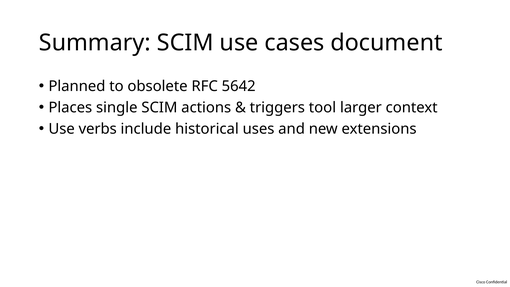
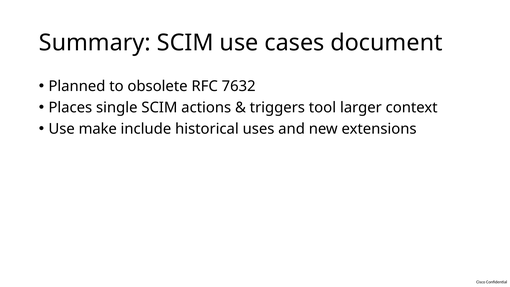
5642: 5642 -> 7632
verbs: verbs -> make
